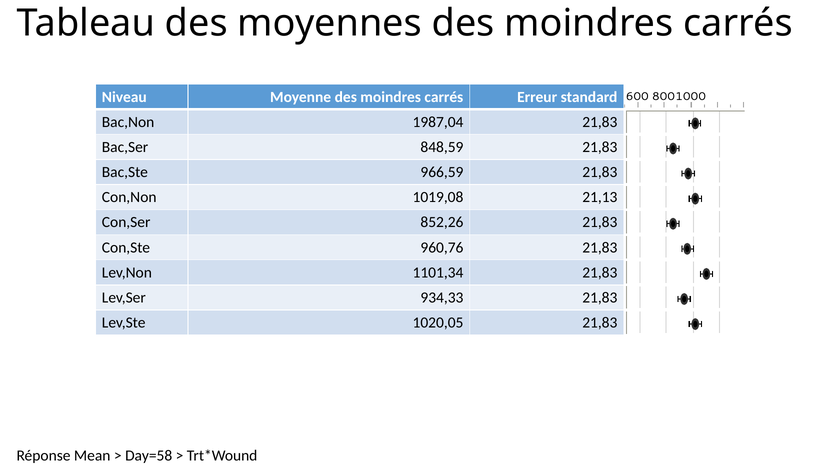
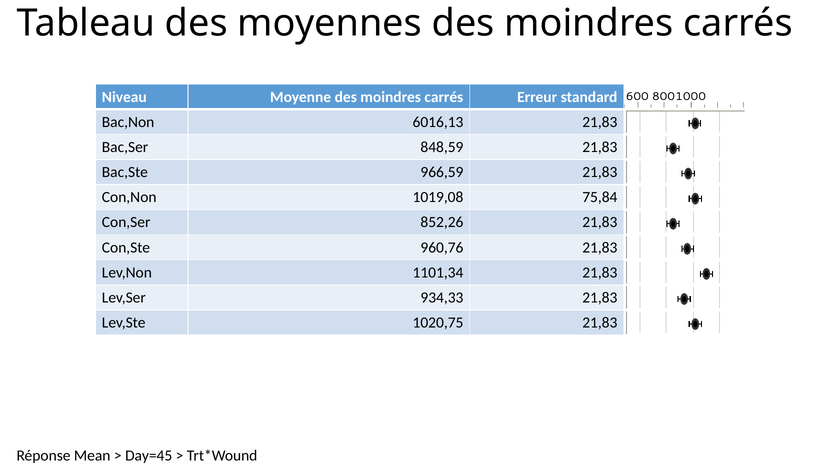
1987,04: 1987,04 -> 6016,13
21,13: 21,13 -> 75,84
1020,05: 1020,05 -> 1020,75
Day=58: Day=58 -> Day=45
